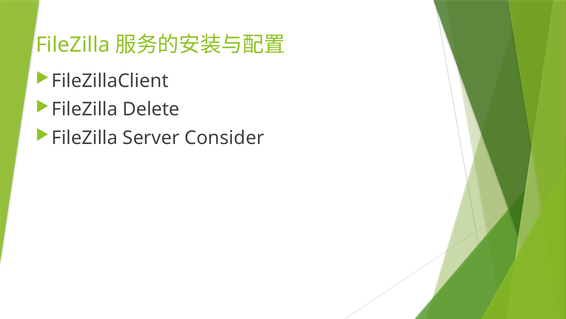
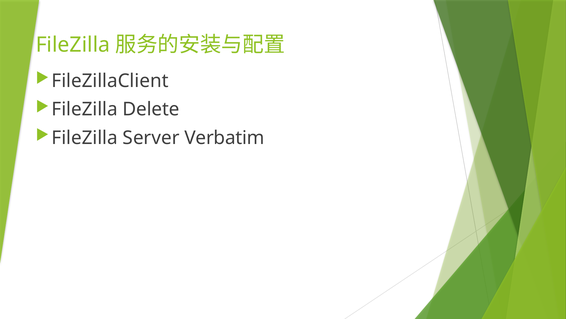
Consider: Consider -> Verbatim
